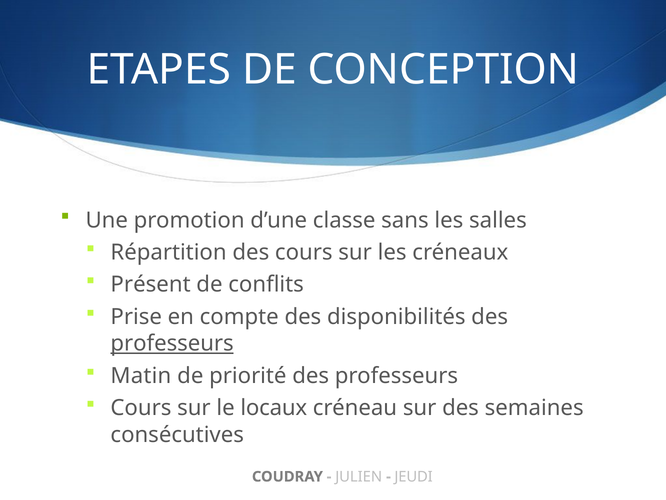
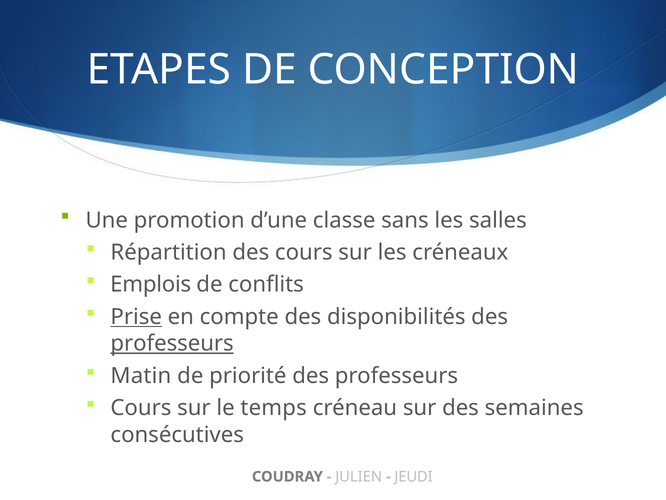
Présent: Présent -> Emplois
Prise underline: none -> present
locaux: locaux -> temps
